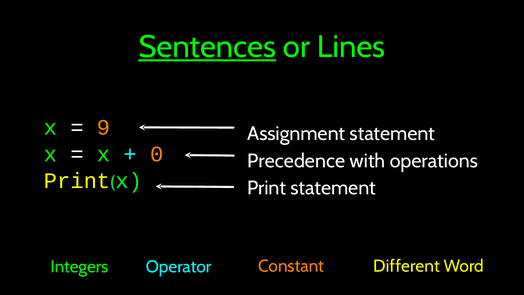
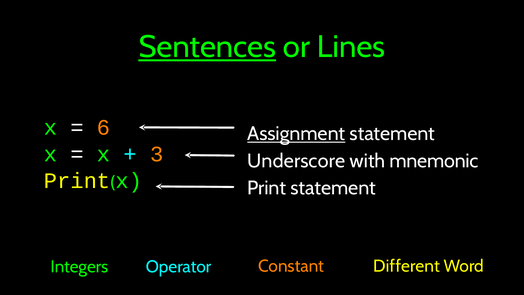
9: 9 -> 6
Assignment underline: none -> present
0: 0 -> 3
Precedence: Precedence -> Underscore
operations: operations -> mnemonic
